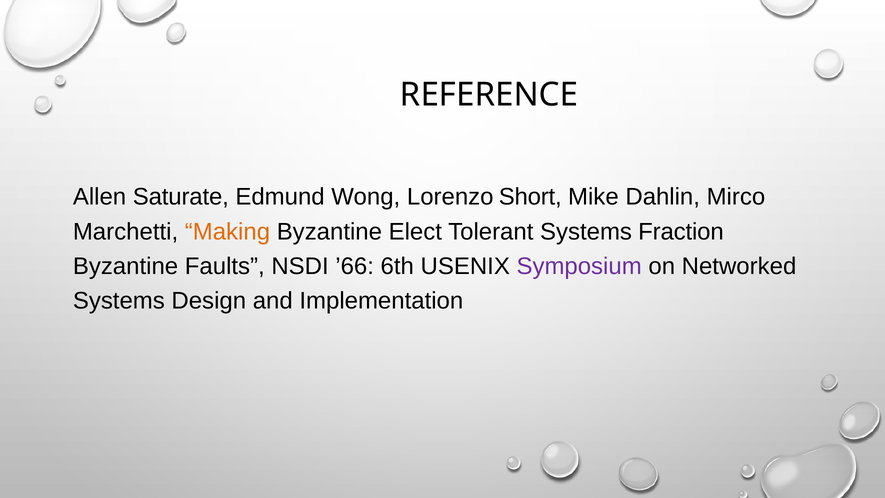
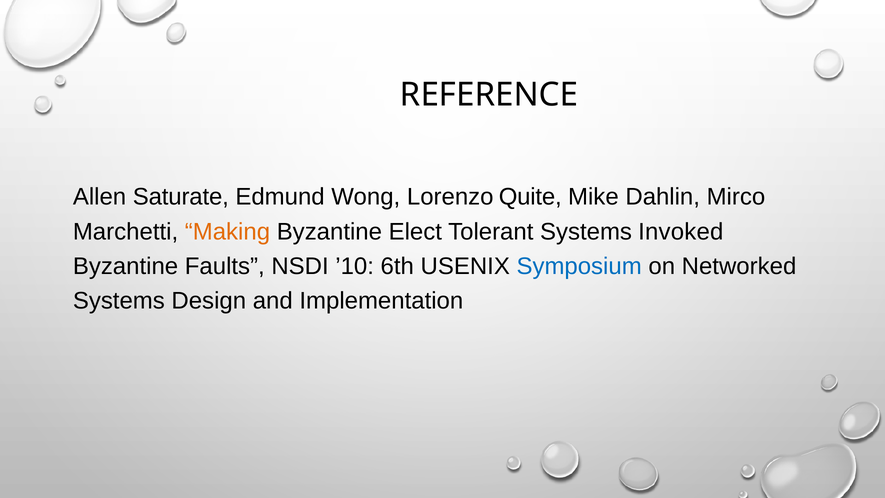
Short: Short -> Quite
Fraction: Fraction -> Invoked
’66: ’66 -> ’10
Symposium colour: purple -> blue
